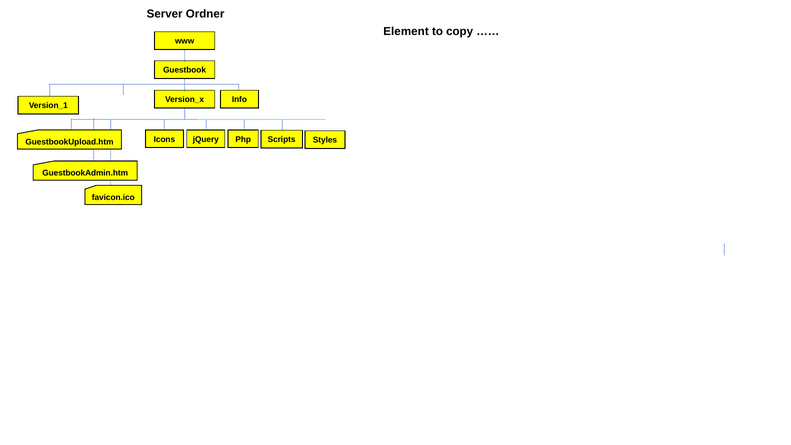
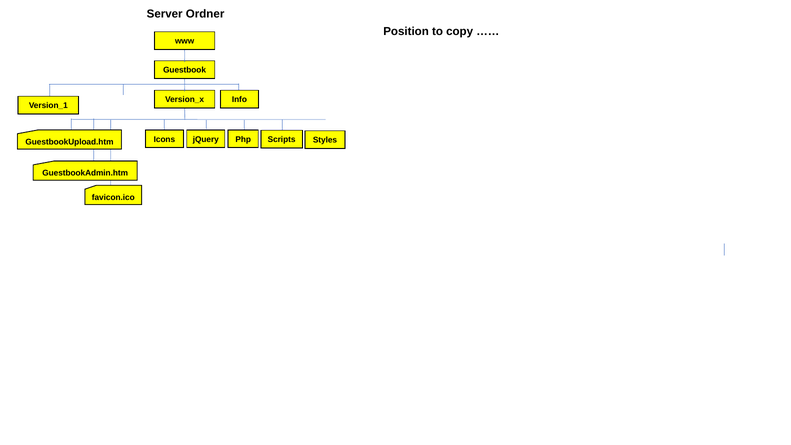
Element: Element -> Position
